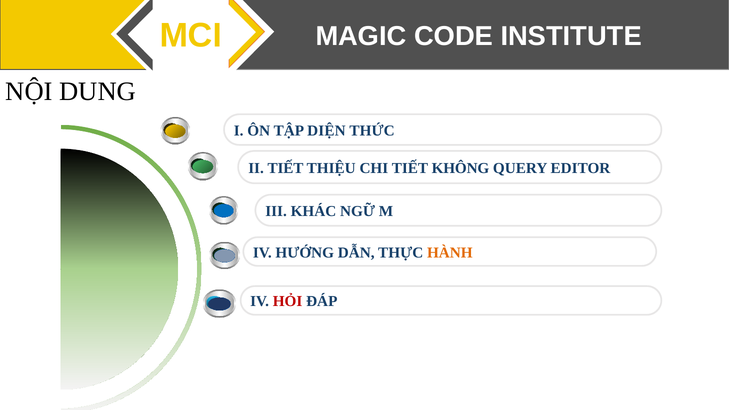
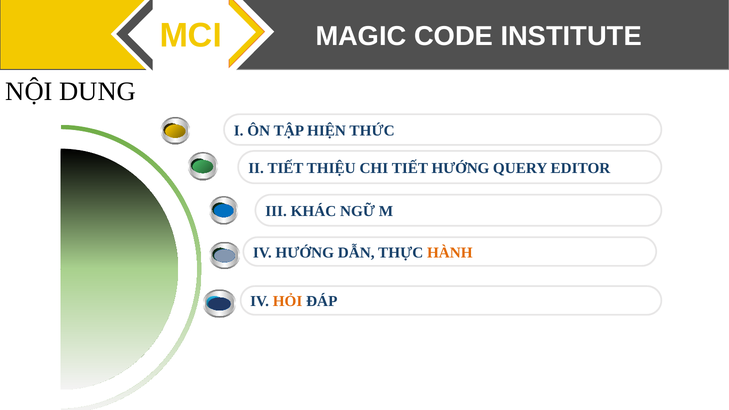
DIỆN: DIỆN -> HIỆN
TIẾT KHÔNG: KHÔNG -> HƯỚNG
HỎI colour: red -> orange
